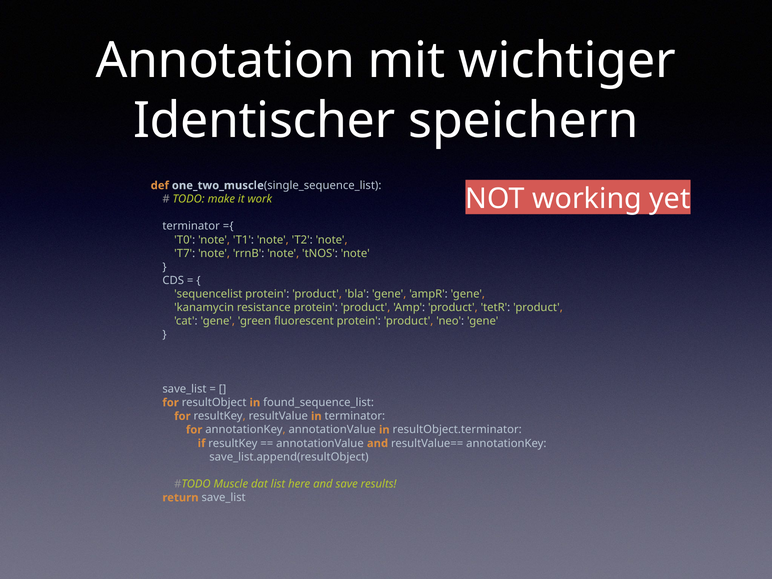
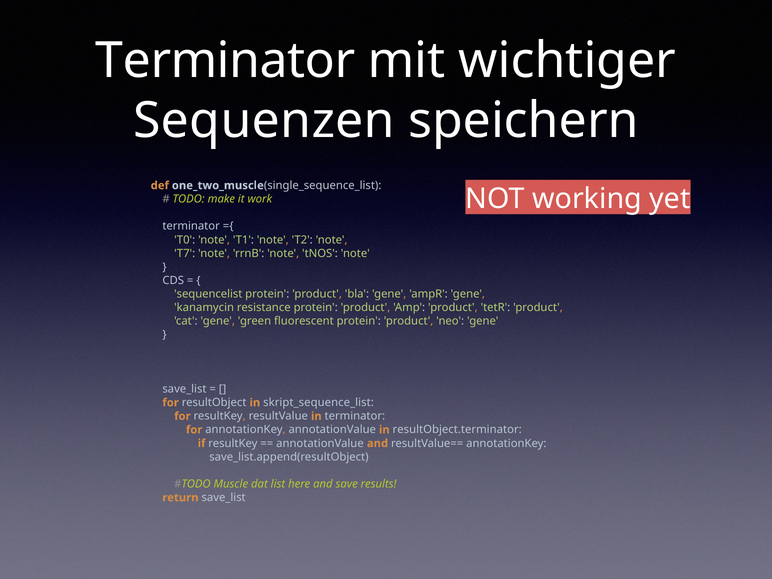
Annotation at (225, 61): Annotation -> Terminator
Identischer: Identischer -> Sequenzen
found_sequence_list: found_sequence_list -> skript_sequence_list
